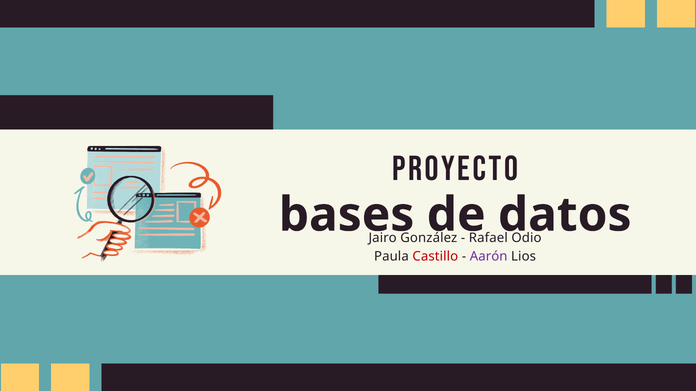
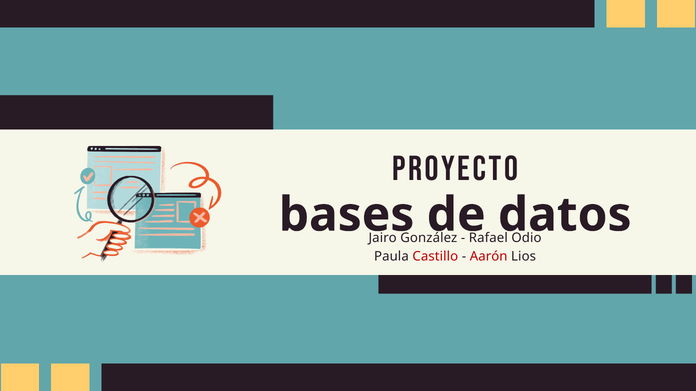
Aarón colour: purple -> red
